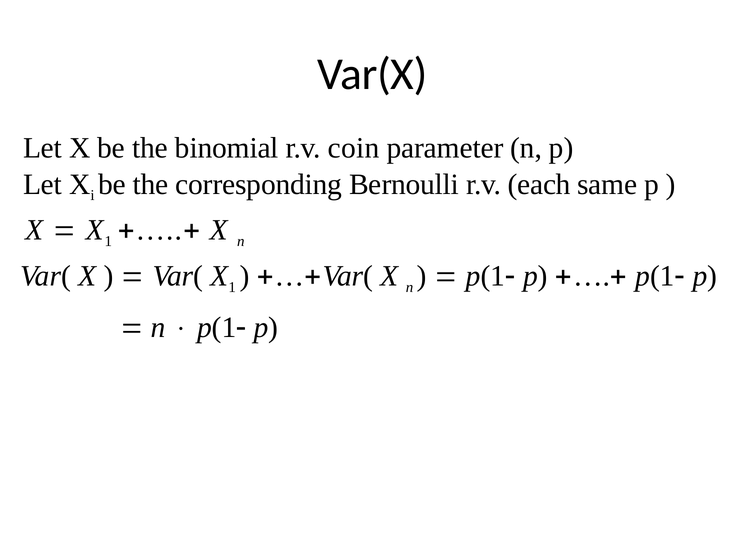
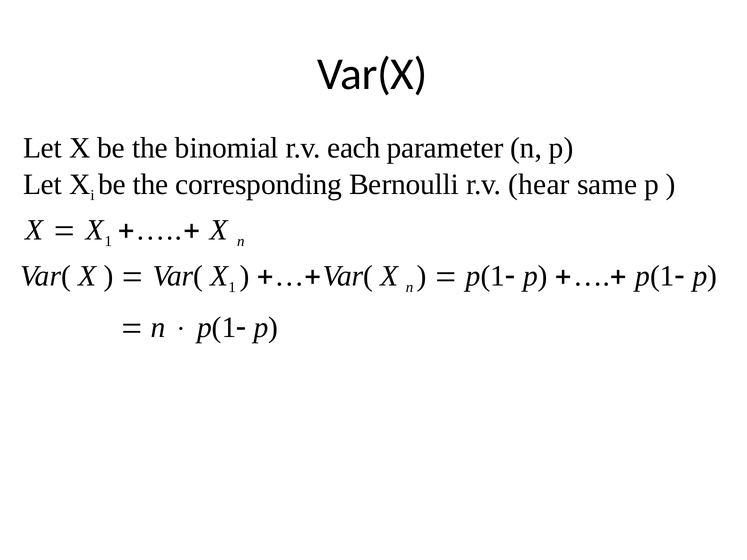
coin: coin -> each
each: each -> hear
